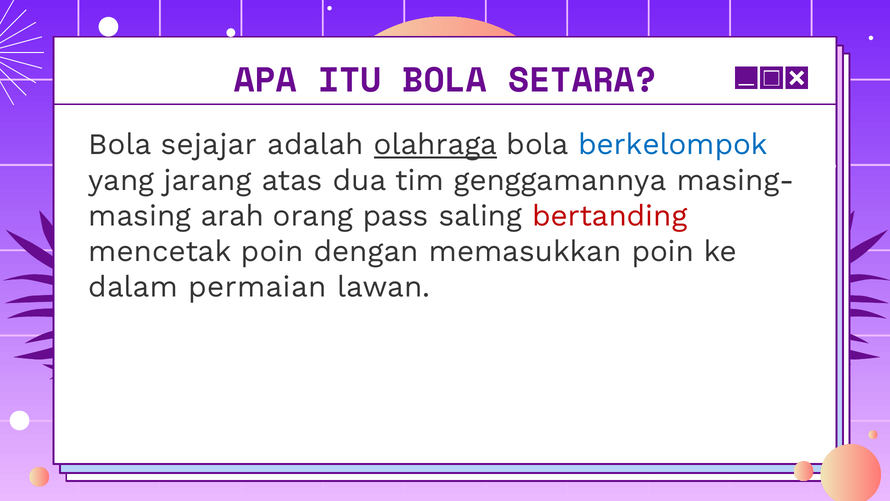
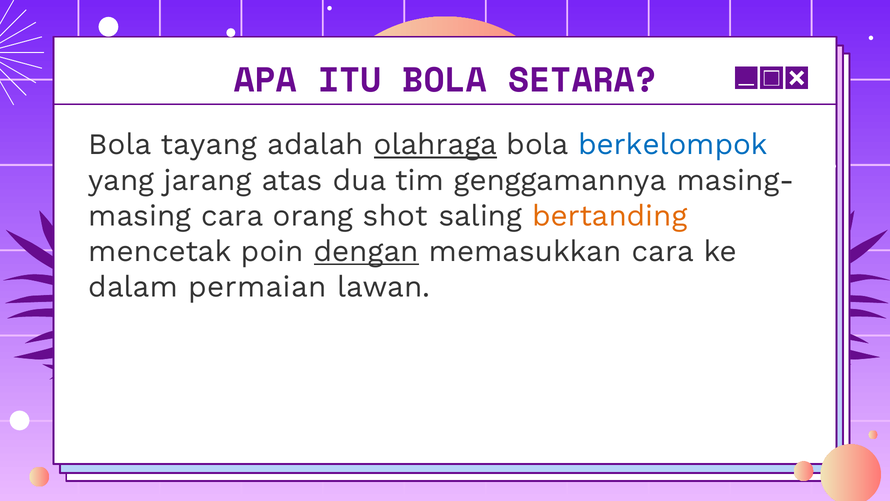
sejajar: sejajar -> tayang
arah at (232, 216): arah -> cara
pass: pass -> shot
bertanding colour: red -> orange
dengan underline: none -> present
memasukkan poin: poin -> cara
